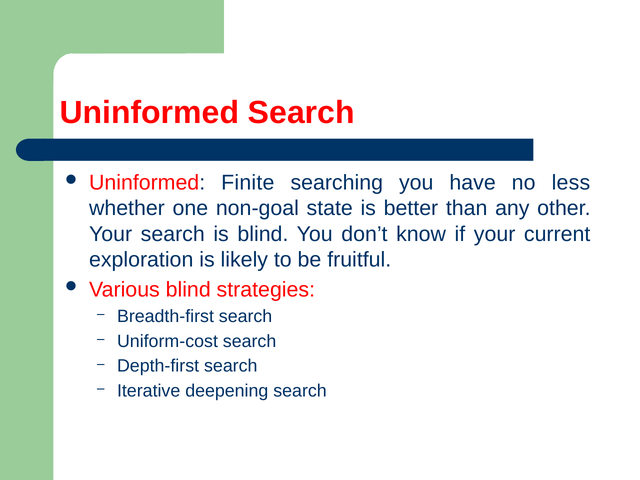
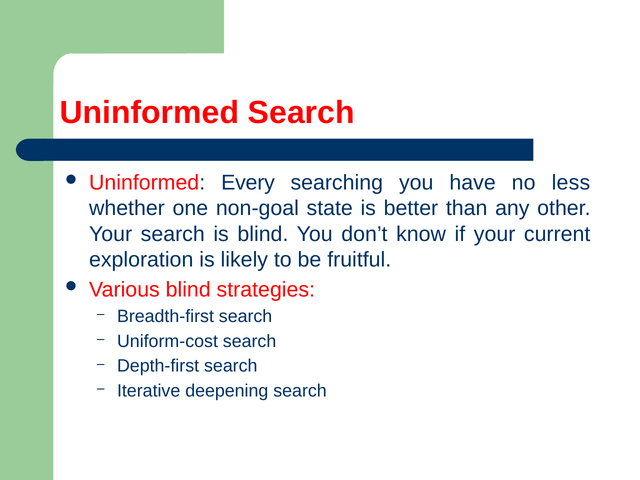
Finite: Finite -> Every
